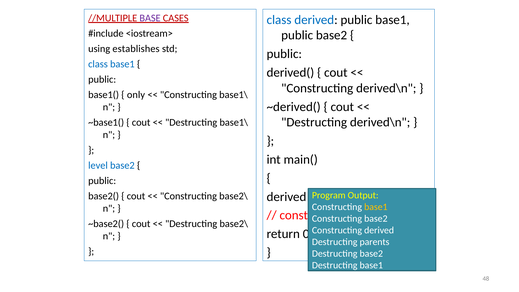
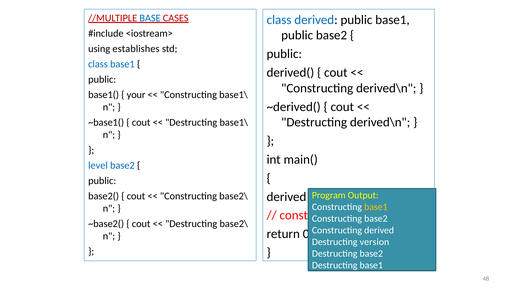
BASE colour: purple -> blue
only: only -> your
parents: parents -> version
